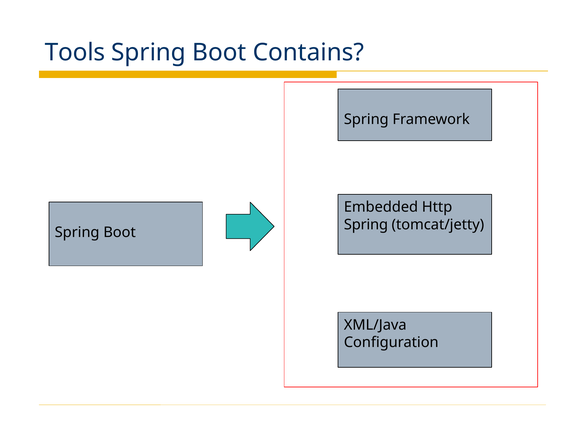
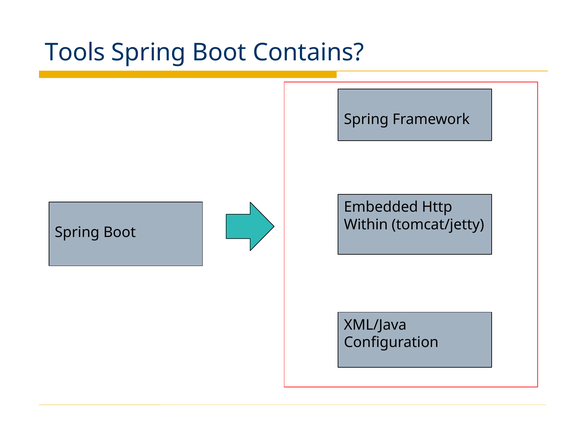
Spring at (366, 224): Spring -> Within
